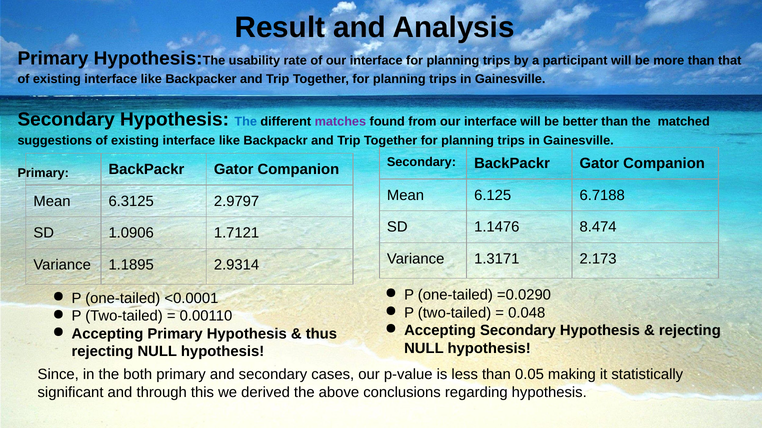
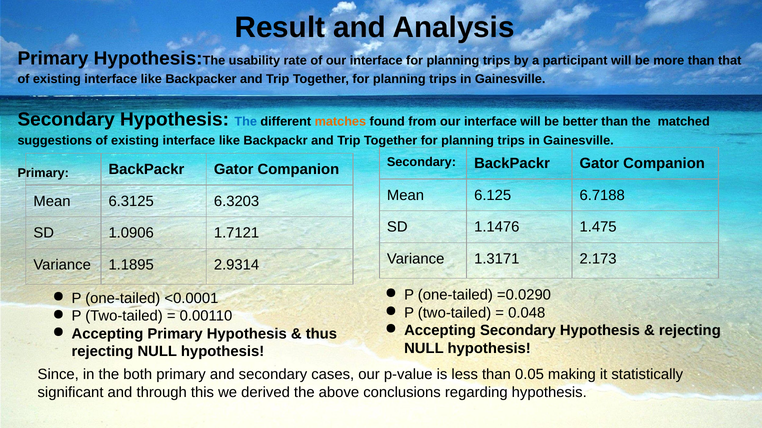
matches colour: purple -> orange
2.9797: 2.9797 -> 6.3203
8.474: 8.474 -> 1.475
